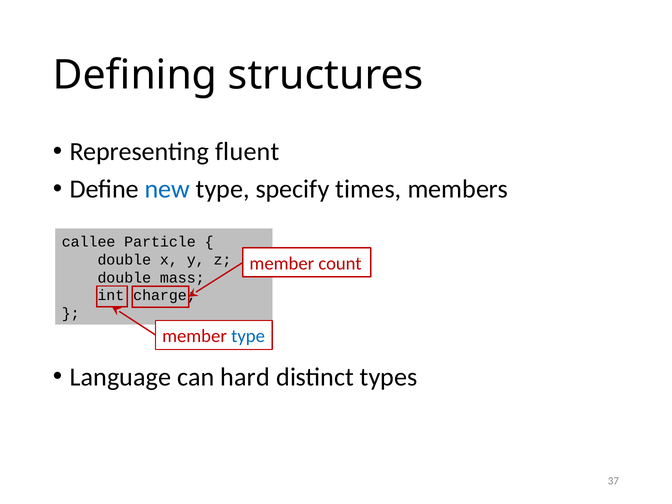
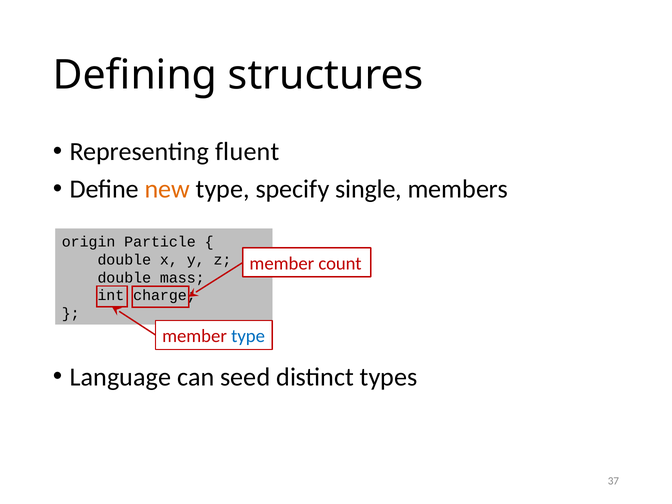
new colour: blue -> orange
times: times -> single
callee: callee -> origin
hard: hard -> seed
